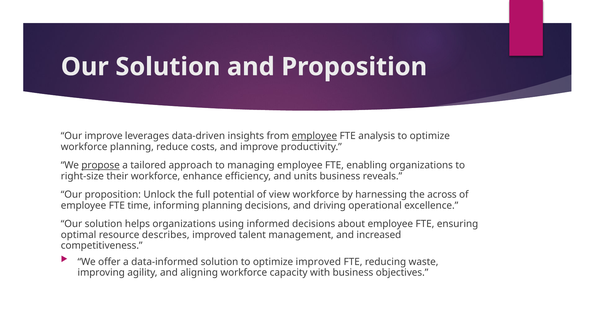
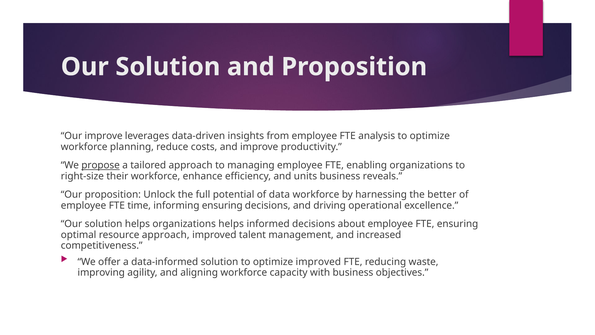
employee at (314, 136) underline: present -> none
view: view -> data
across: across -> better
informing planning: planning -> ensuring
organizations using: using -> helps
resource describes: describes -> approach
